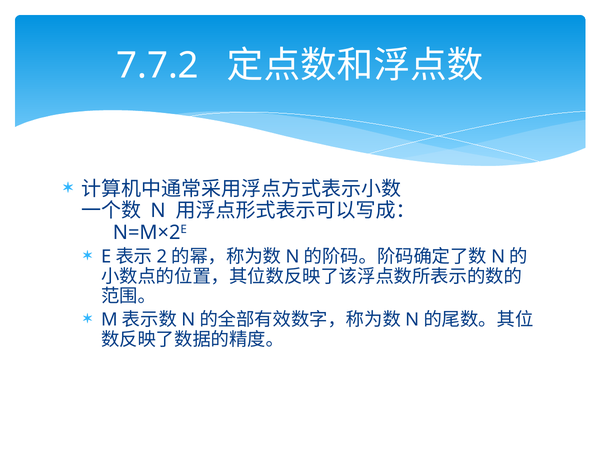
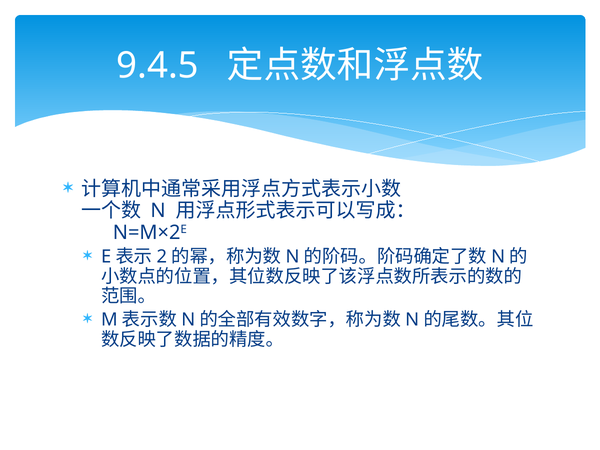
7.7.2: 7.7.2 -> 9.4.5
